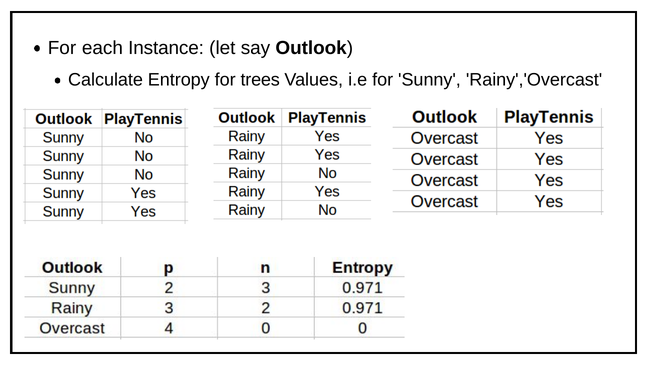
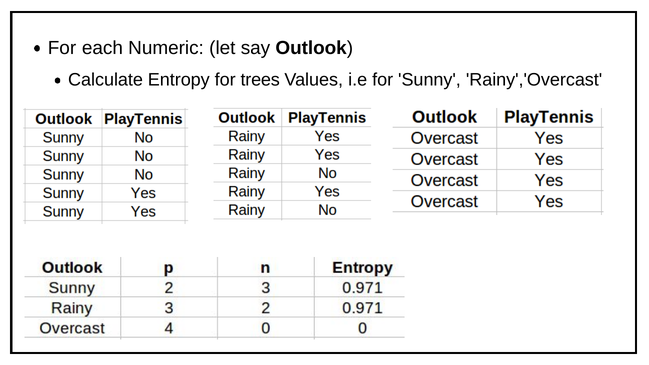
Instance: Instance -> Numeric
